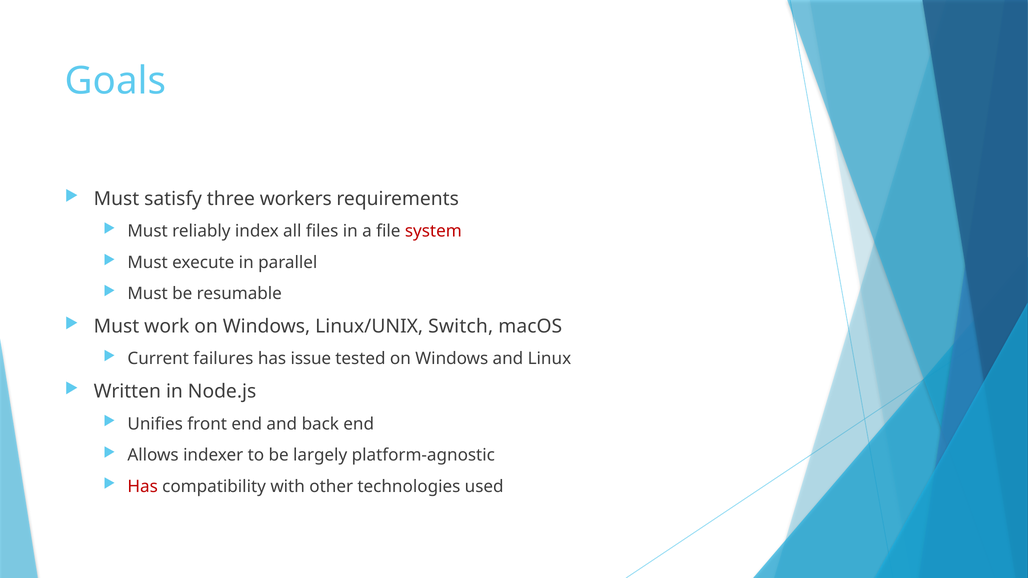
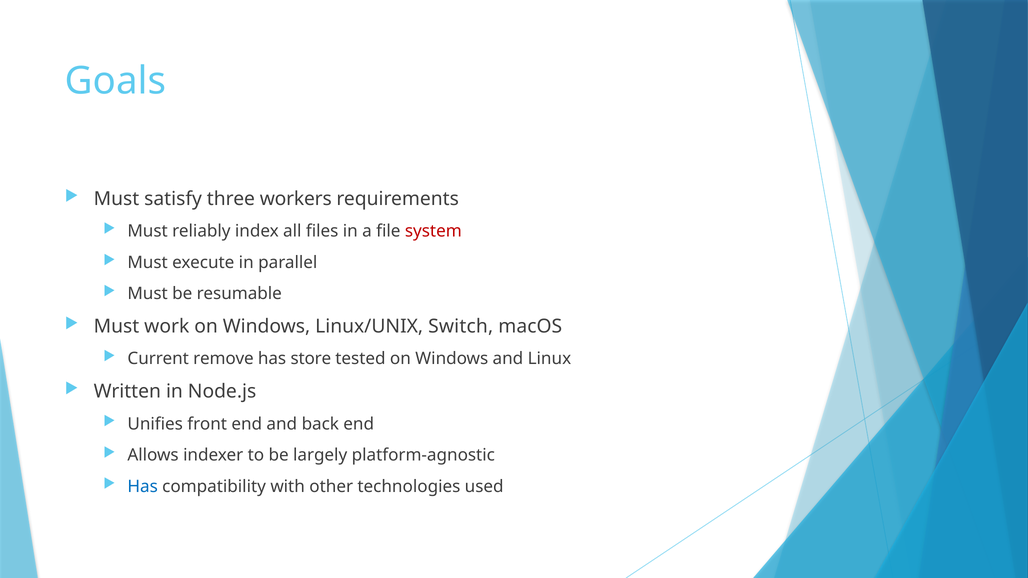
failures: failures -> remove
issue: issue -> store
Has at (143, 487) colour: red -> blue
